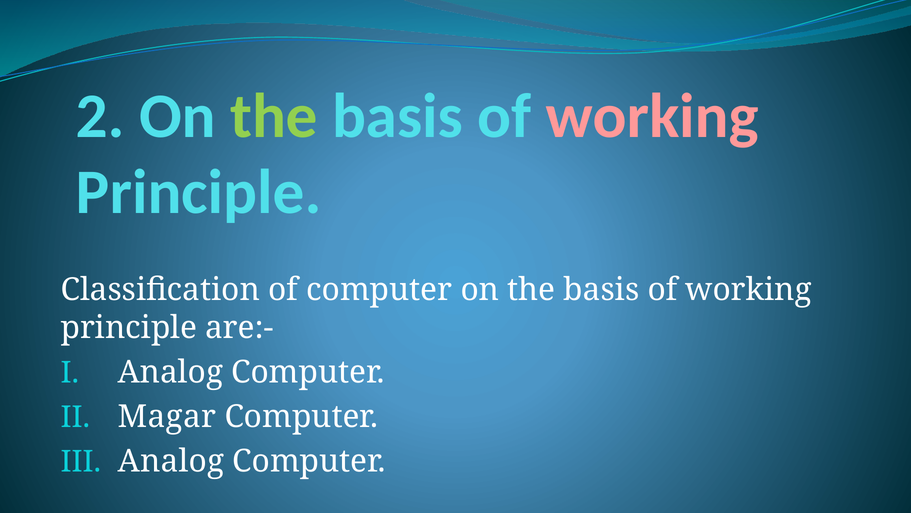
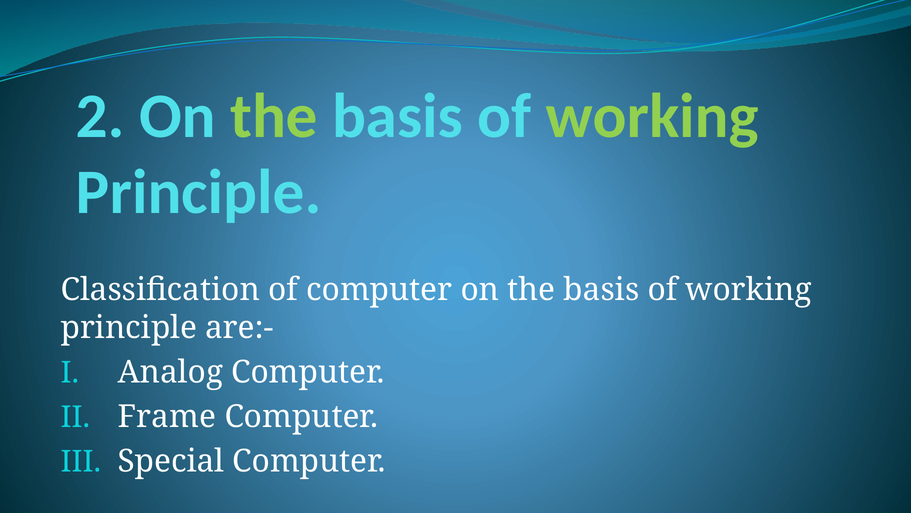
working at (652, 116) colour: pink -> light green
Magar: Magar -> Frame
Analog at (171, 461): Analog -> Special
